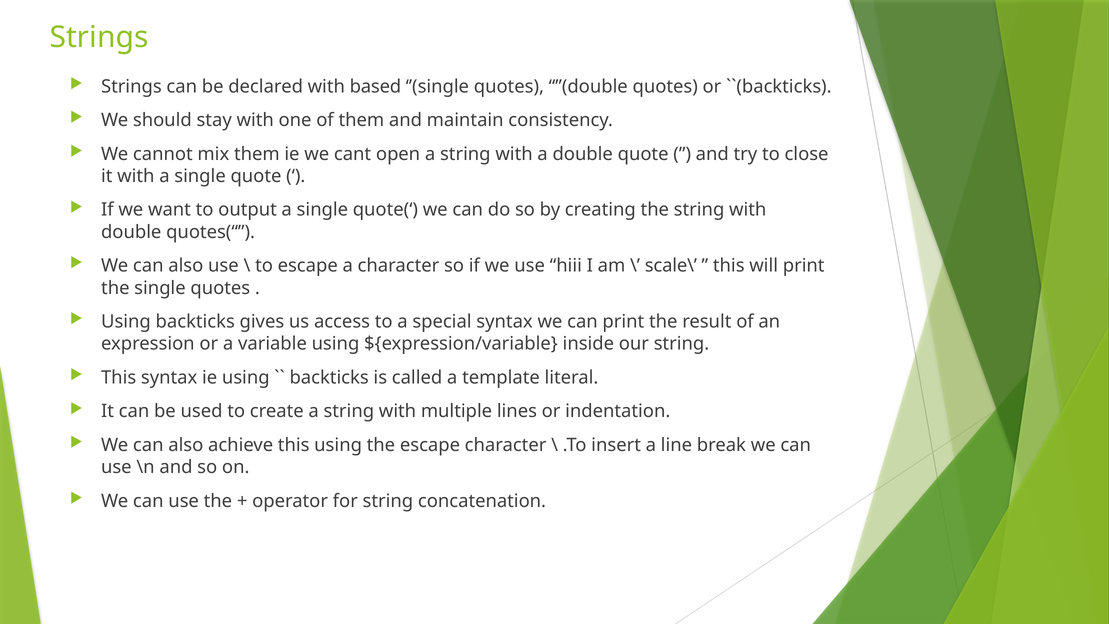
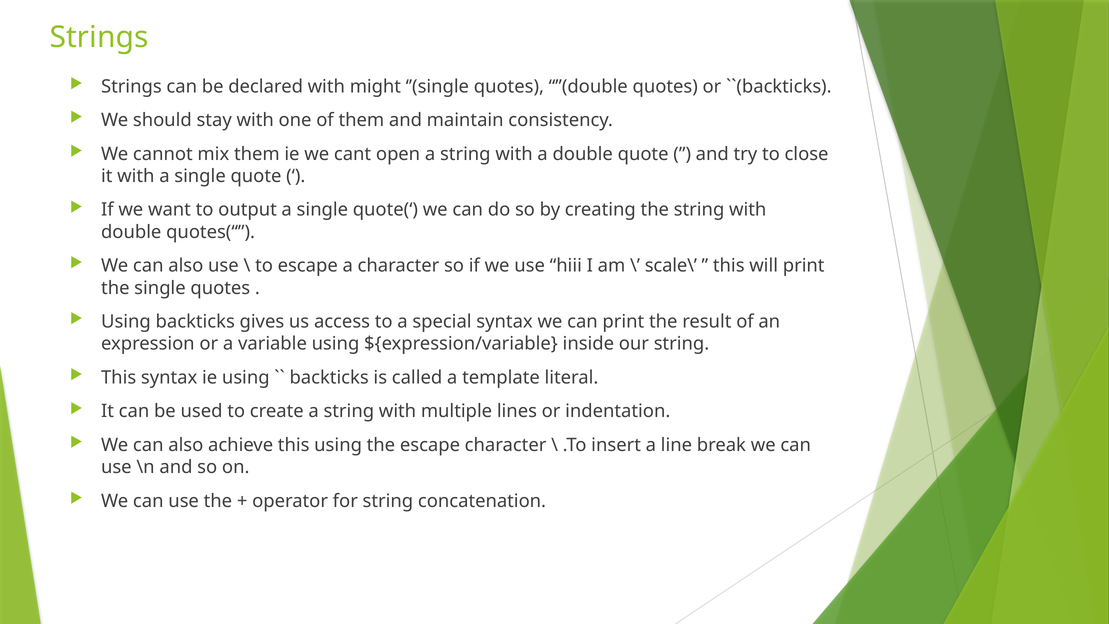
based: based -> might
